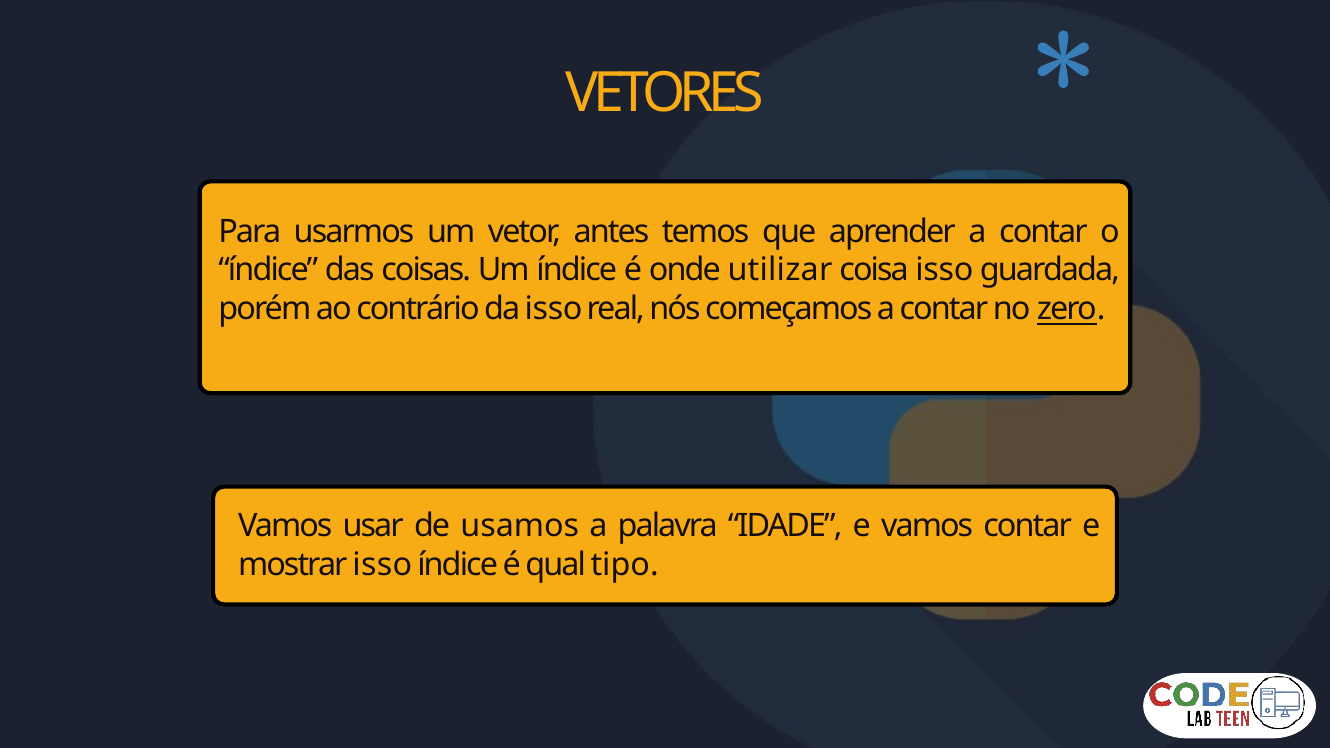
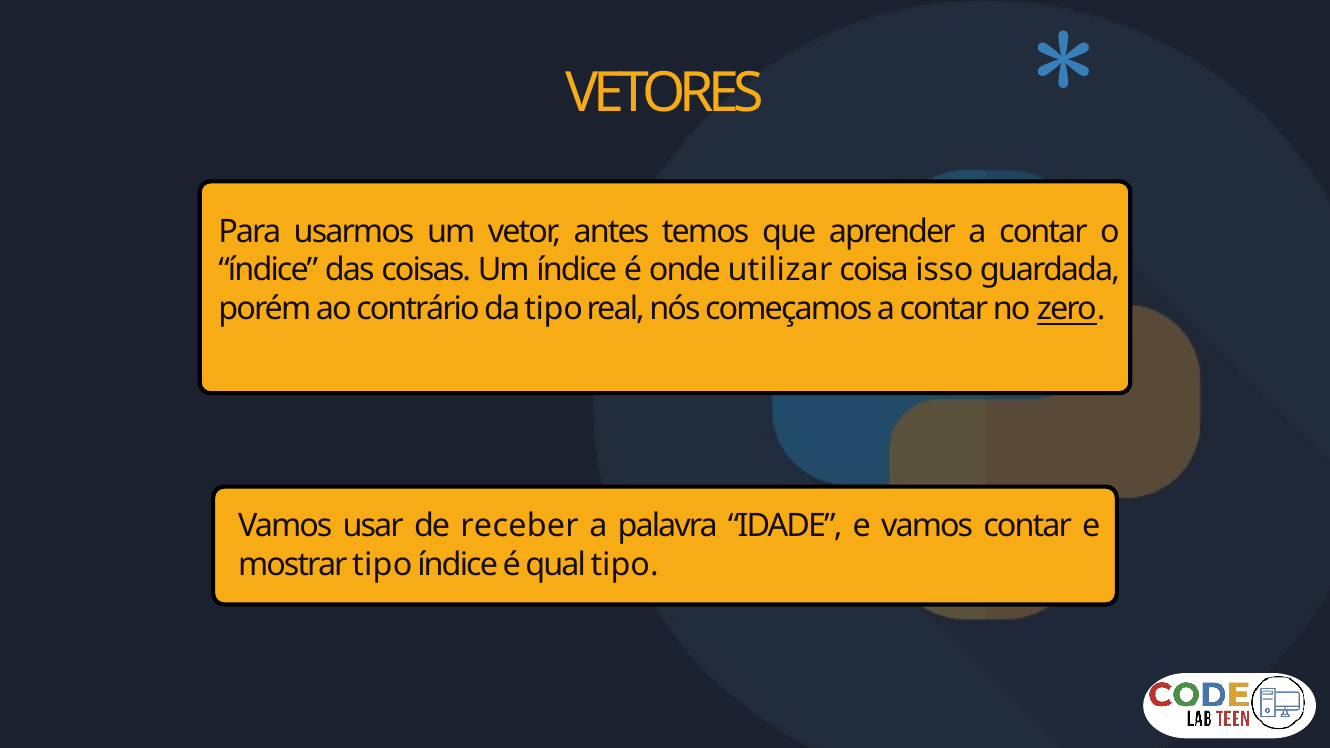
da isso: isso -> tipo
usamos: usamos -> receber
mostrar isso: isso -> tipo
